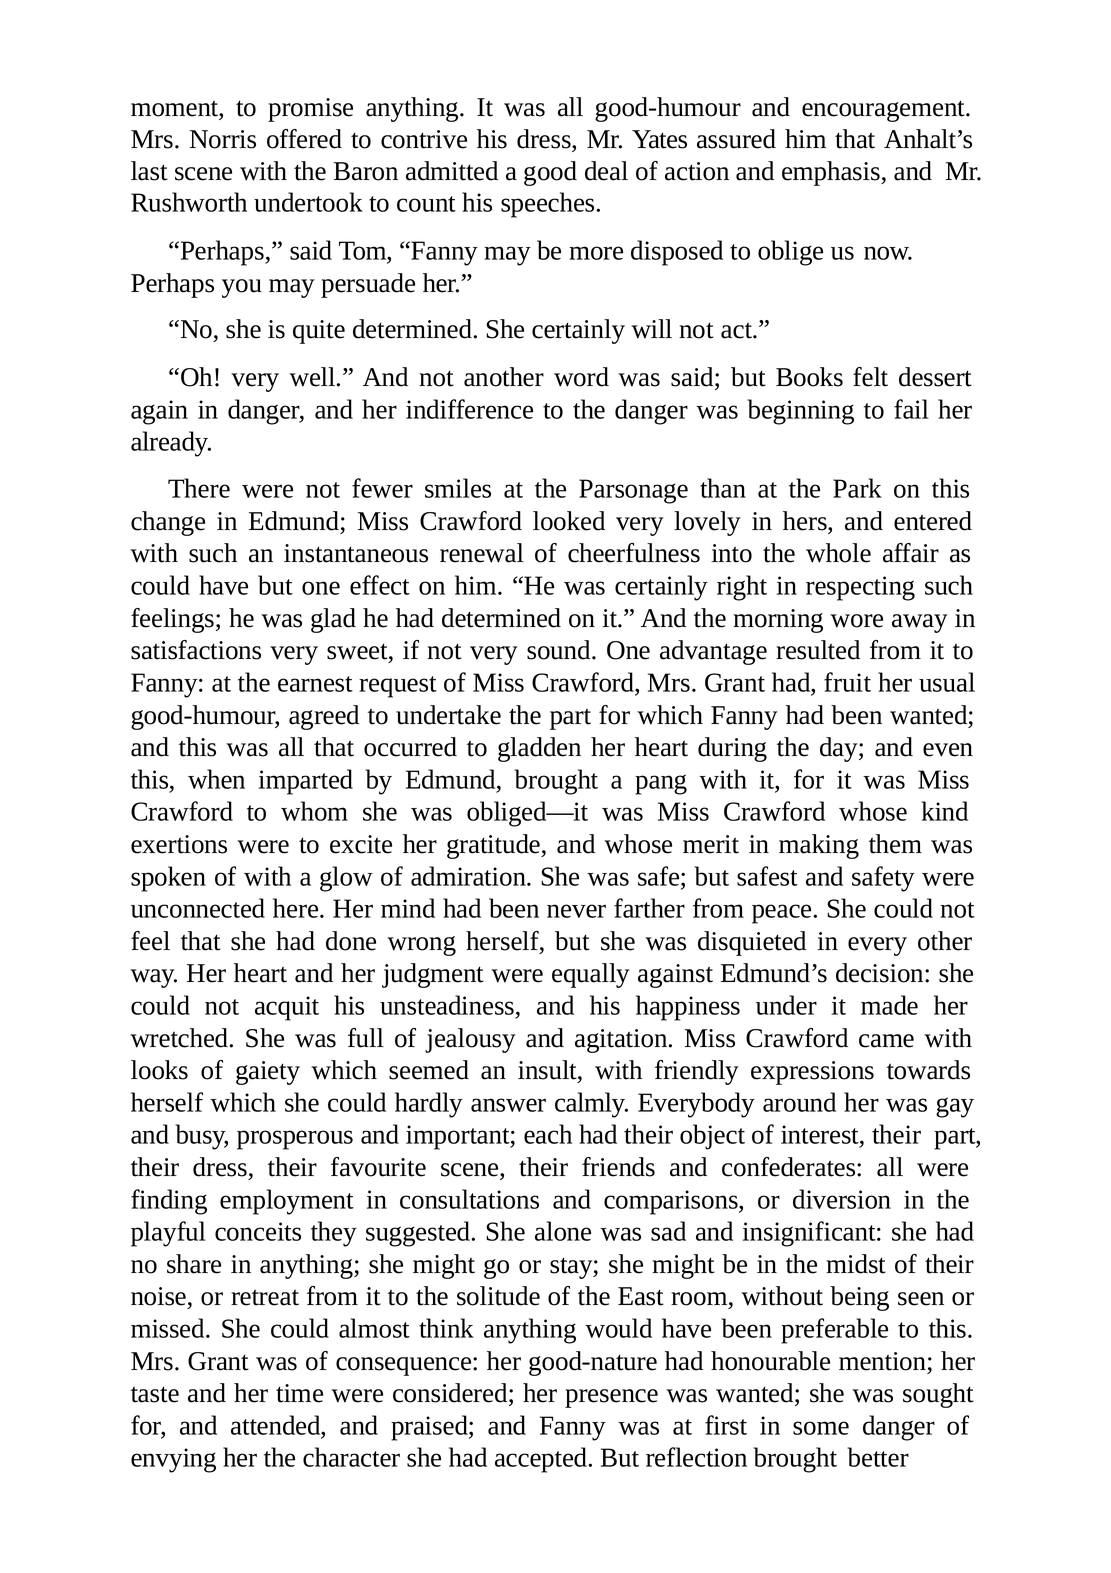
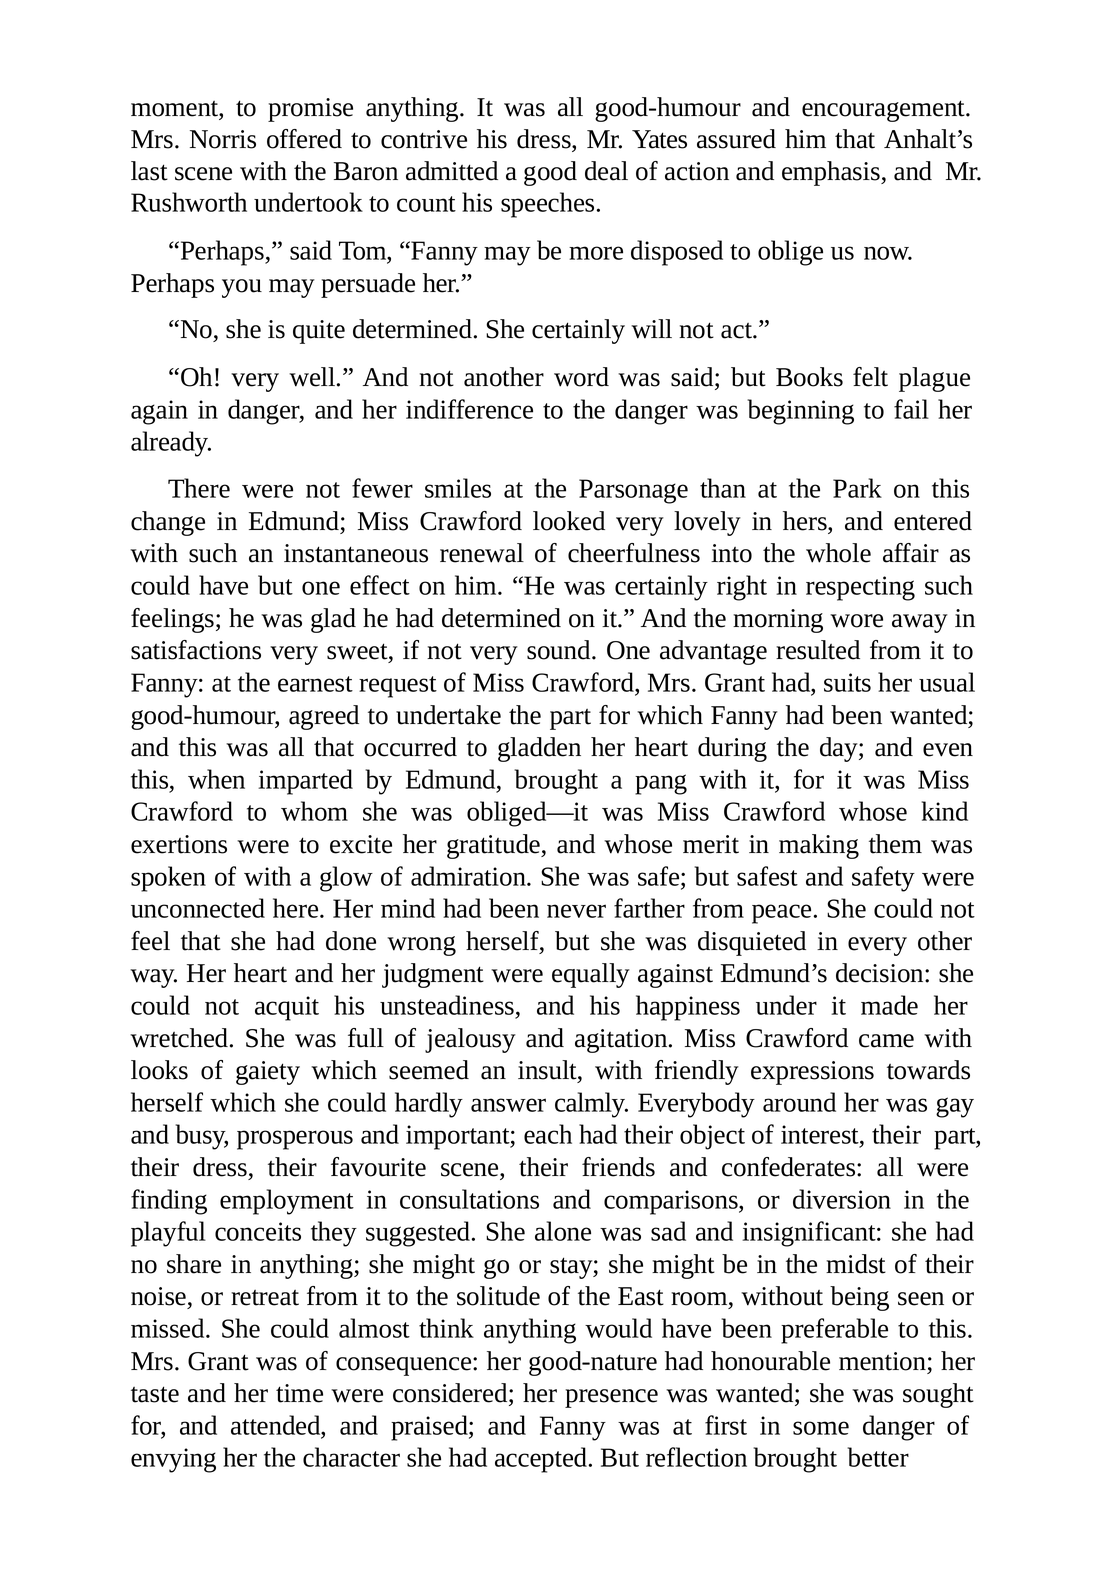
dessert: dessert -> plague
fruit: fruit -> suits
